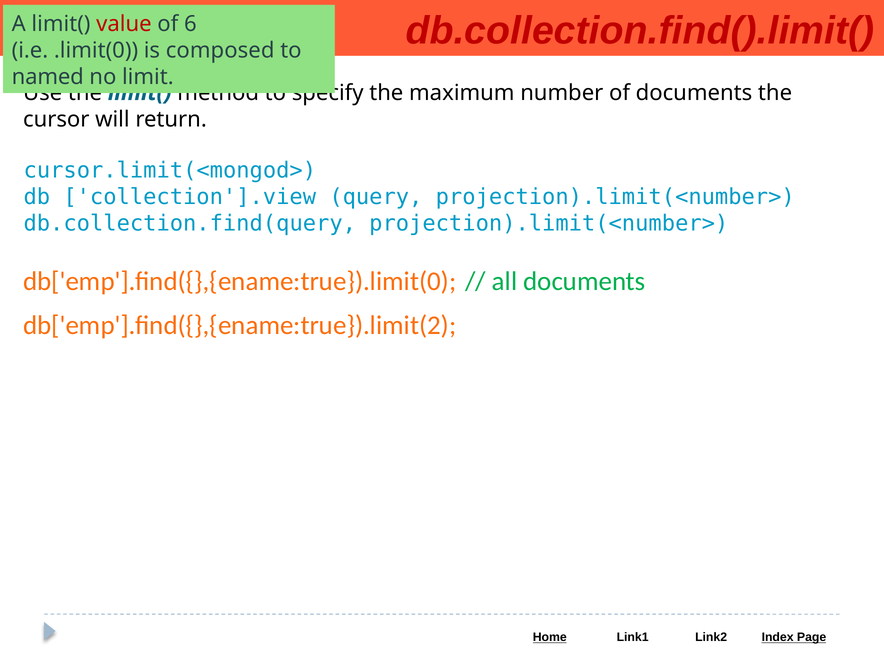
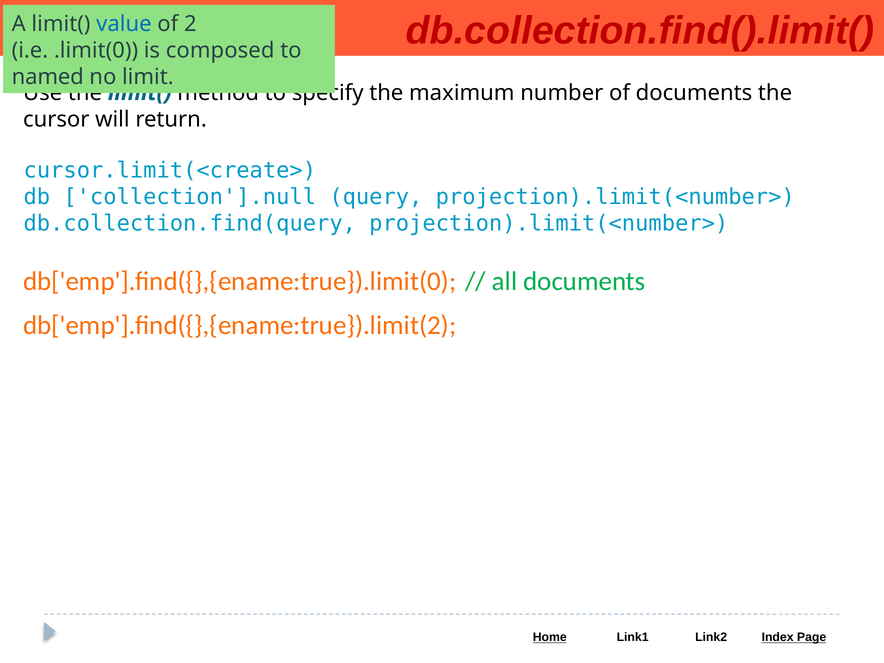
value colour: red -> blue
6: 6 -> 2
cursor.limit(<mongod>: cursor.limit(<mongod> -> cursor.limit(<create>
collection'].view: collection'].view -> collection'].null
